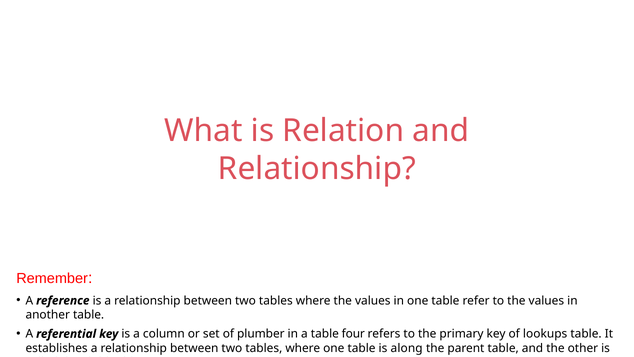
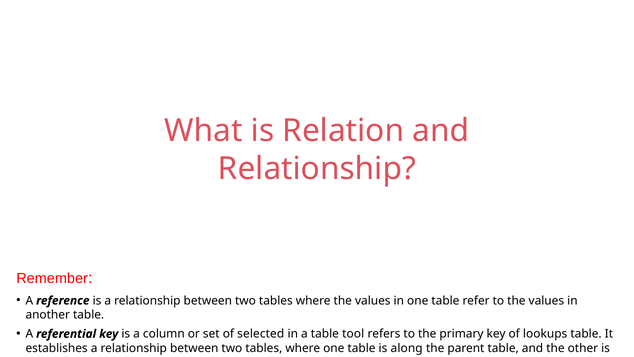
plumber: plumber -> selected
four: four -> tool
